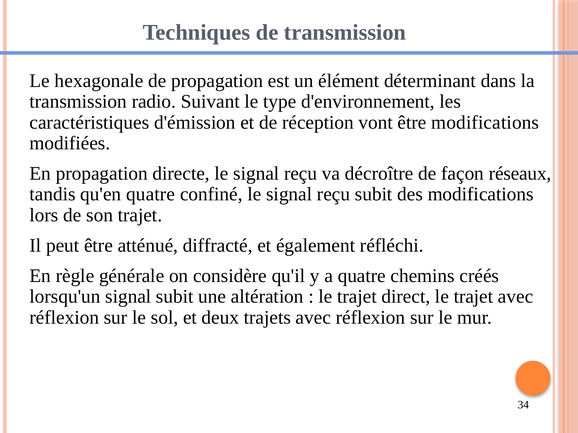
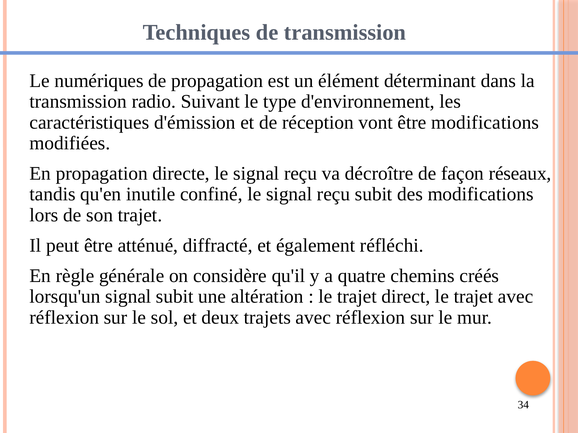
hexagonale: hexagonale -> numériques
qu'en quatre: quatre -> inutile
